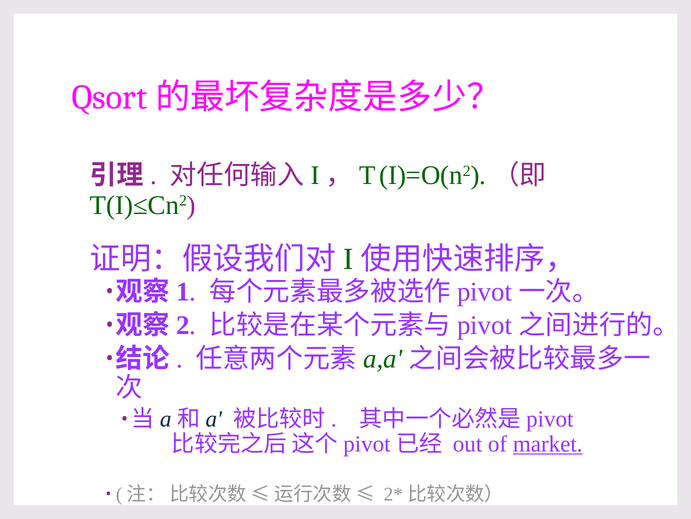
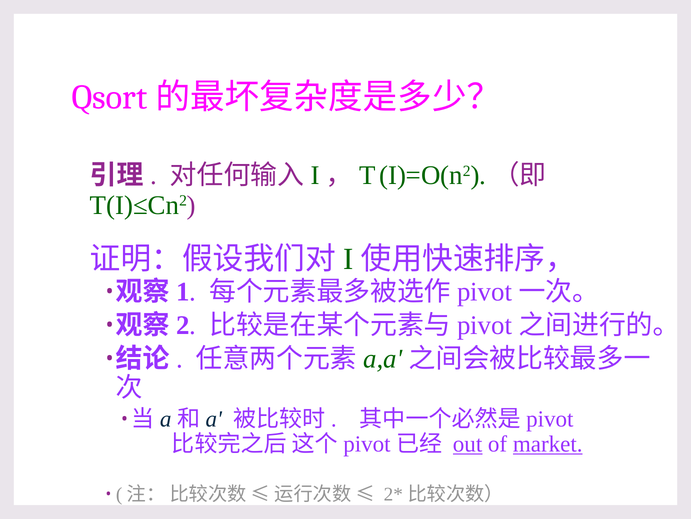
out underline: none -> present
